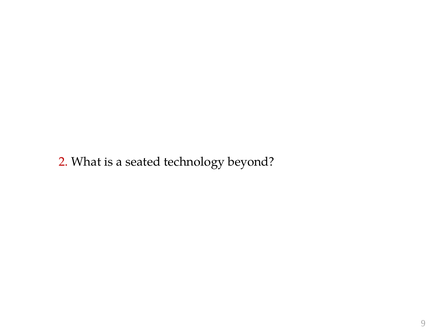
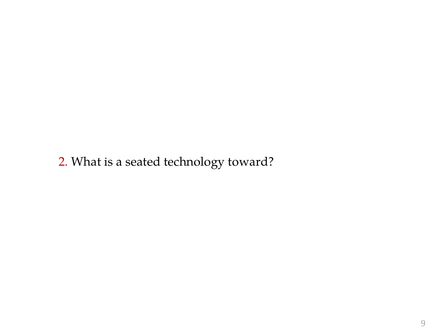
beyond: beyond -> toward
